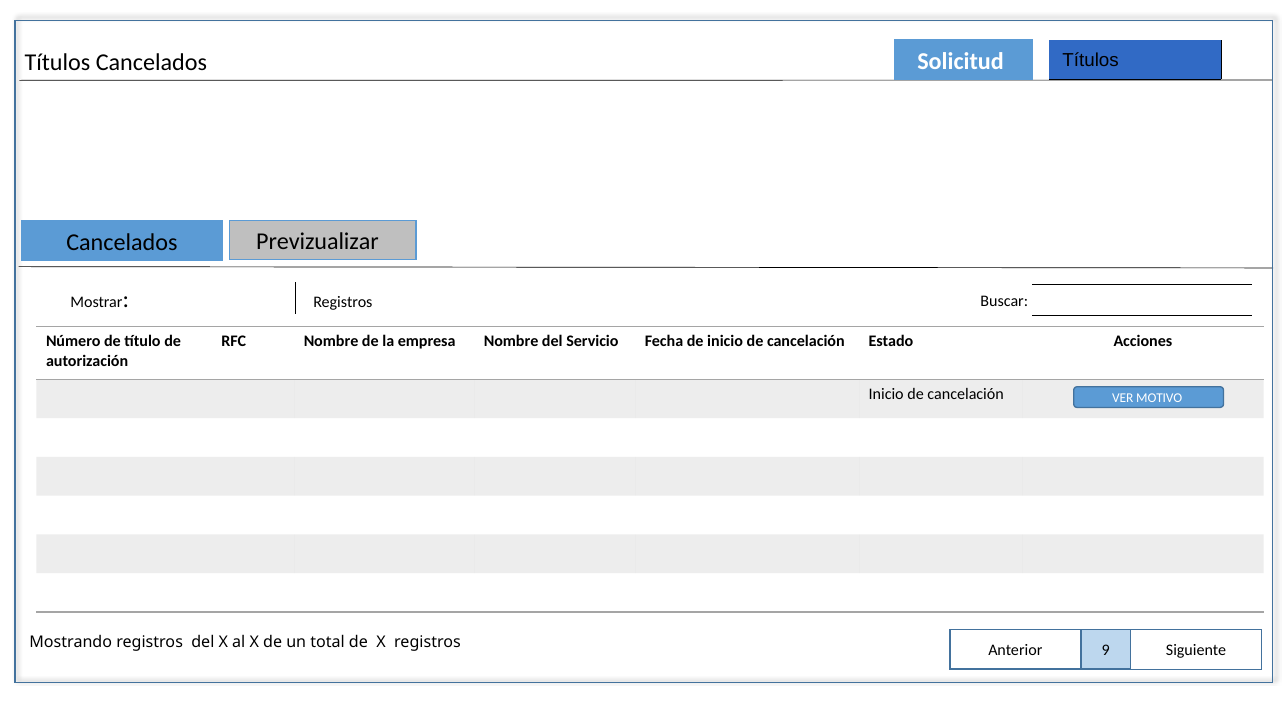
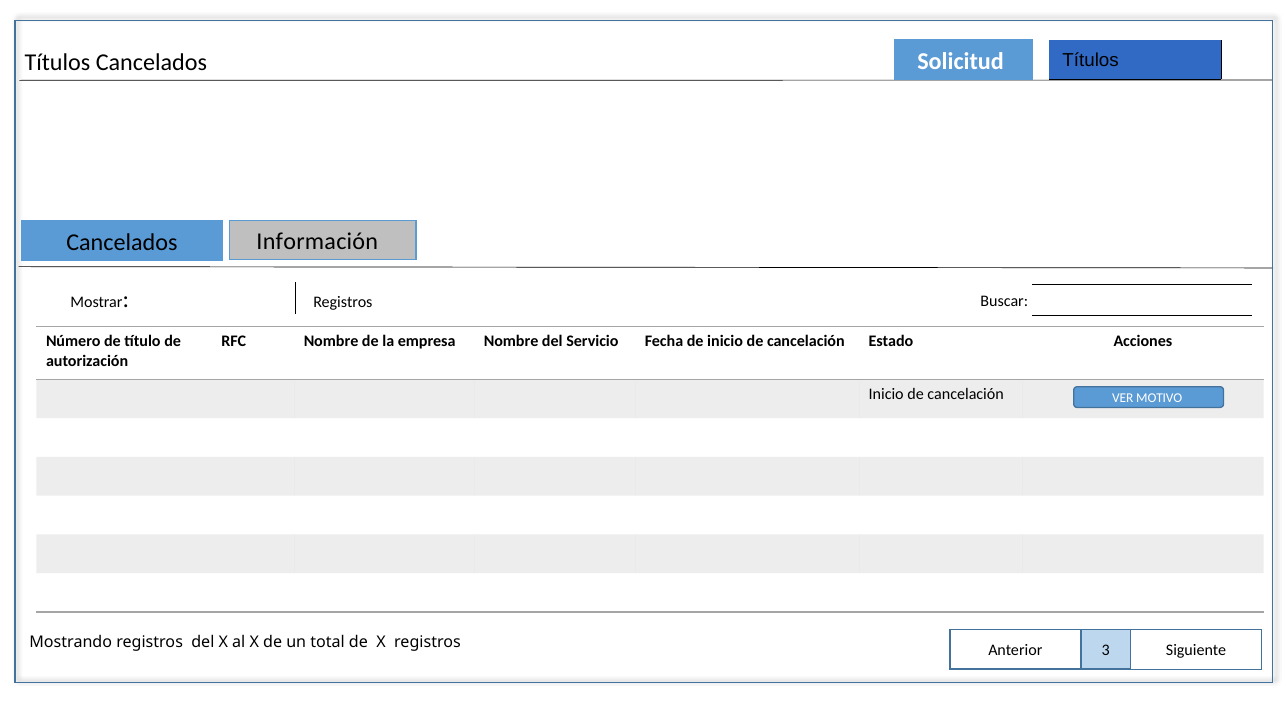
Previzualizar: Previzualizar -> Información
9: 9 -> 3
